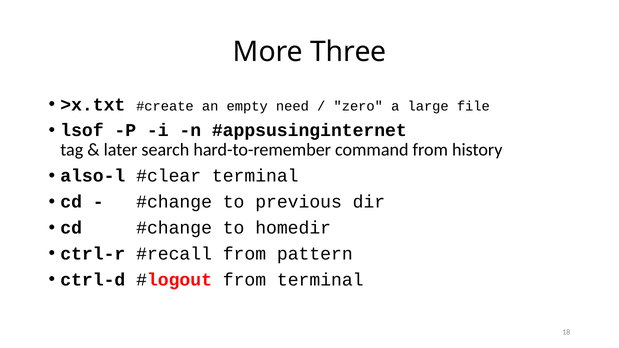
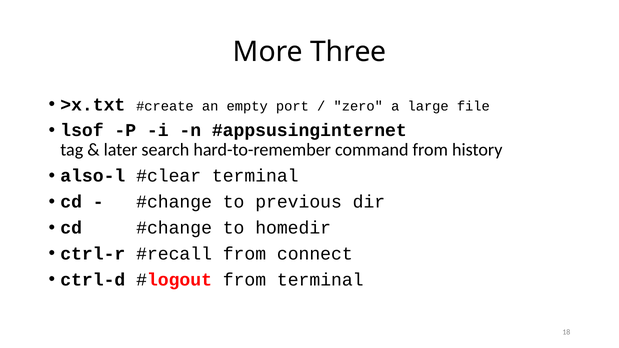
need: need -> port
pattern: pattern -> connect
